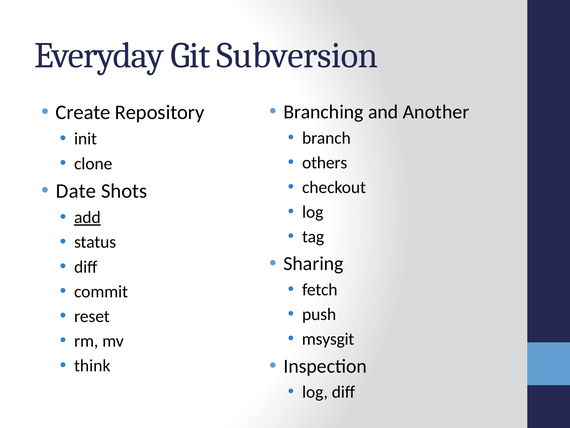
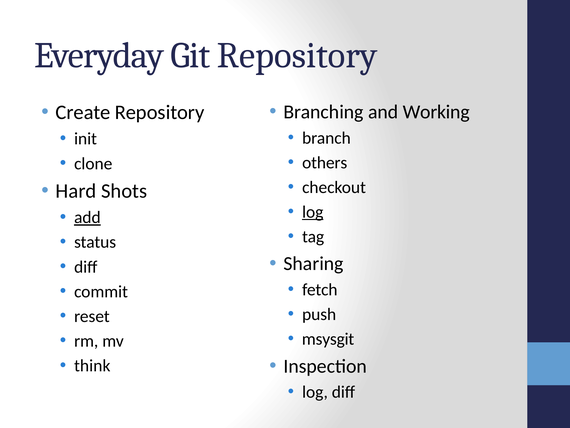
Git Subversion: Subversion -> Repository
Another: Another -> Working
Date: Date -> Hard
log at (313, 212) underline: none -> present
